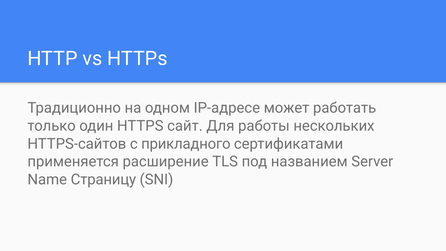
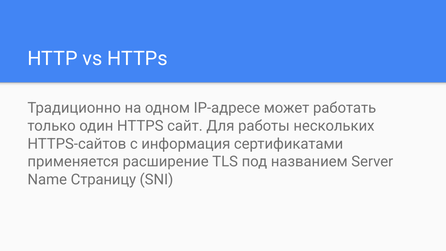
прикладного: прикладного -> информация
